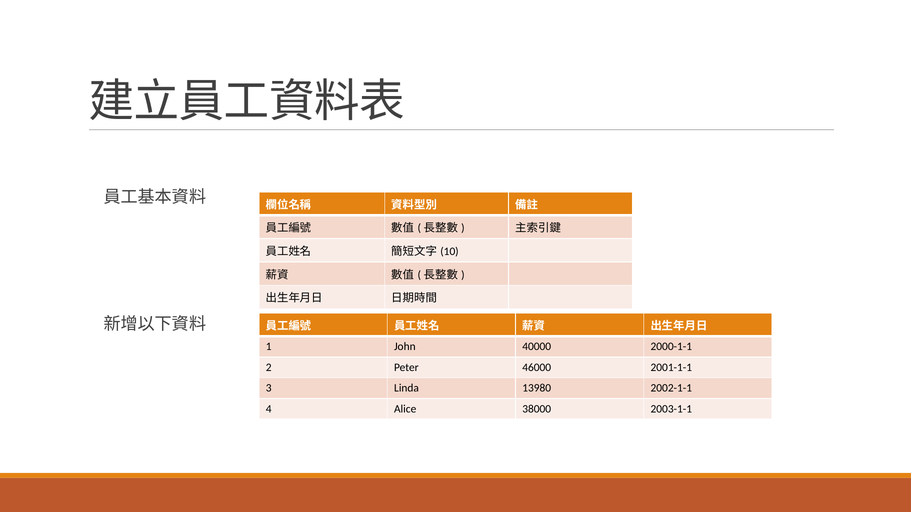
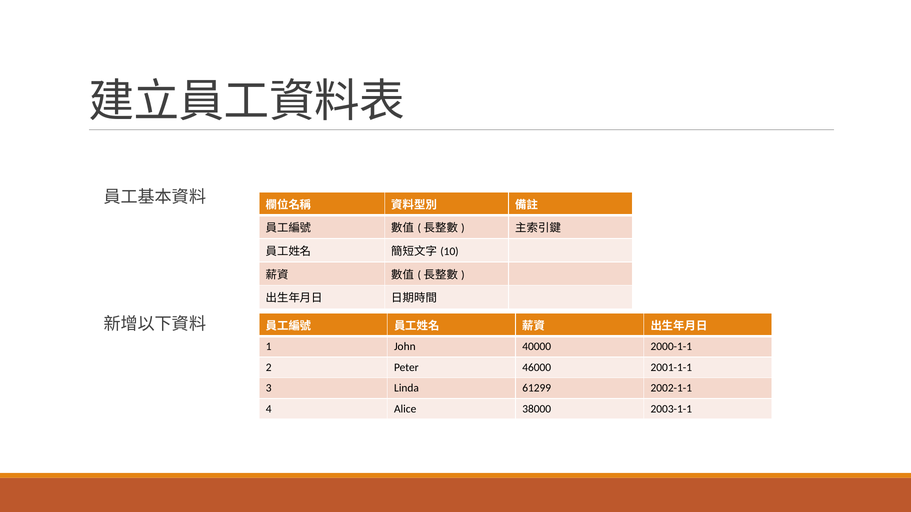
13980: 13980 -> 61299
